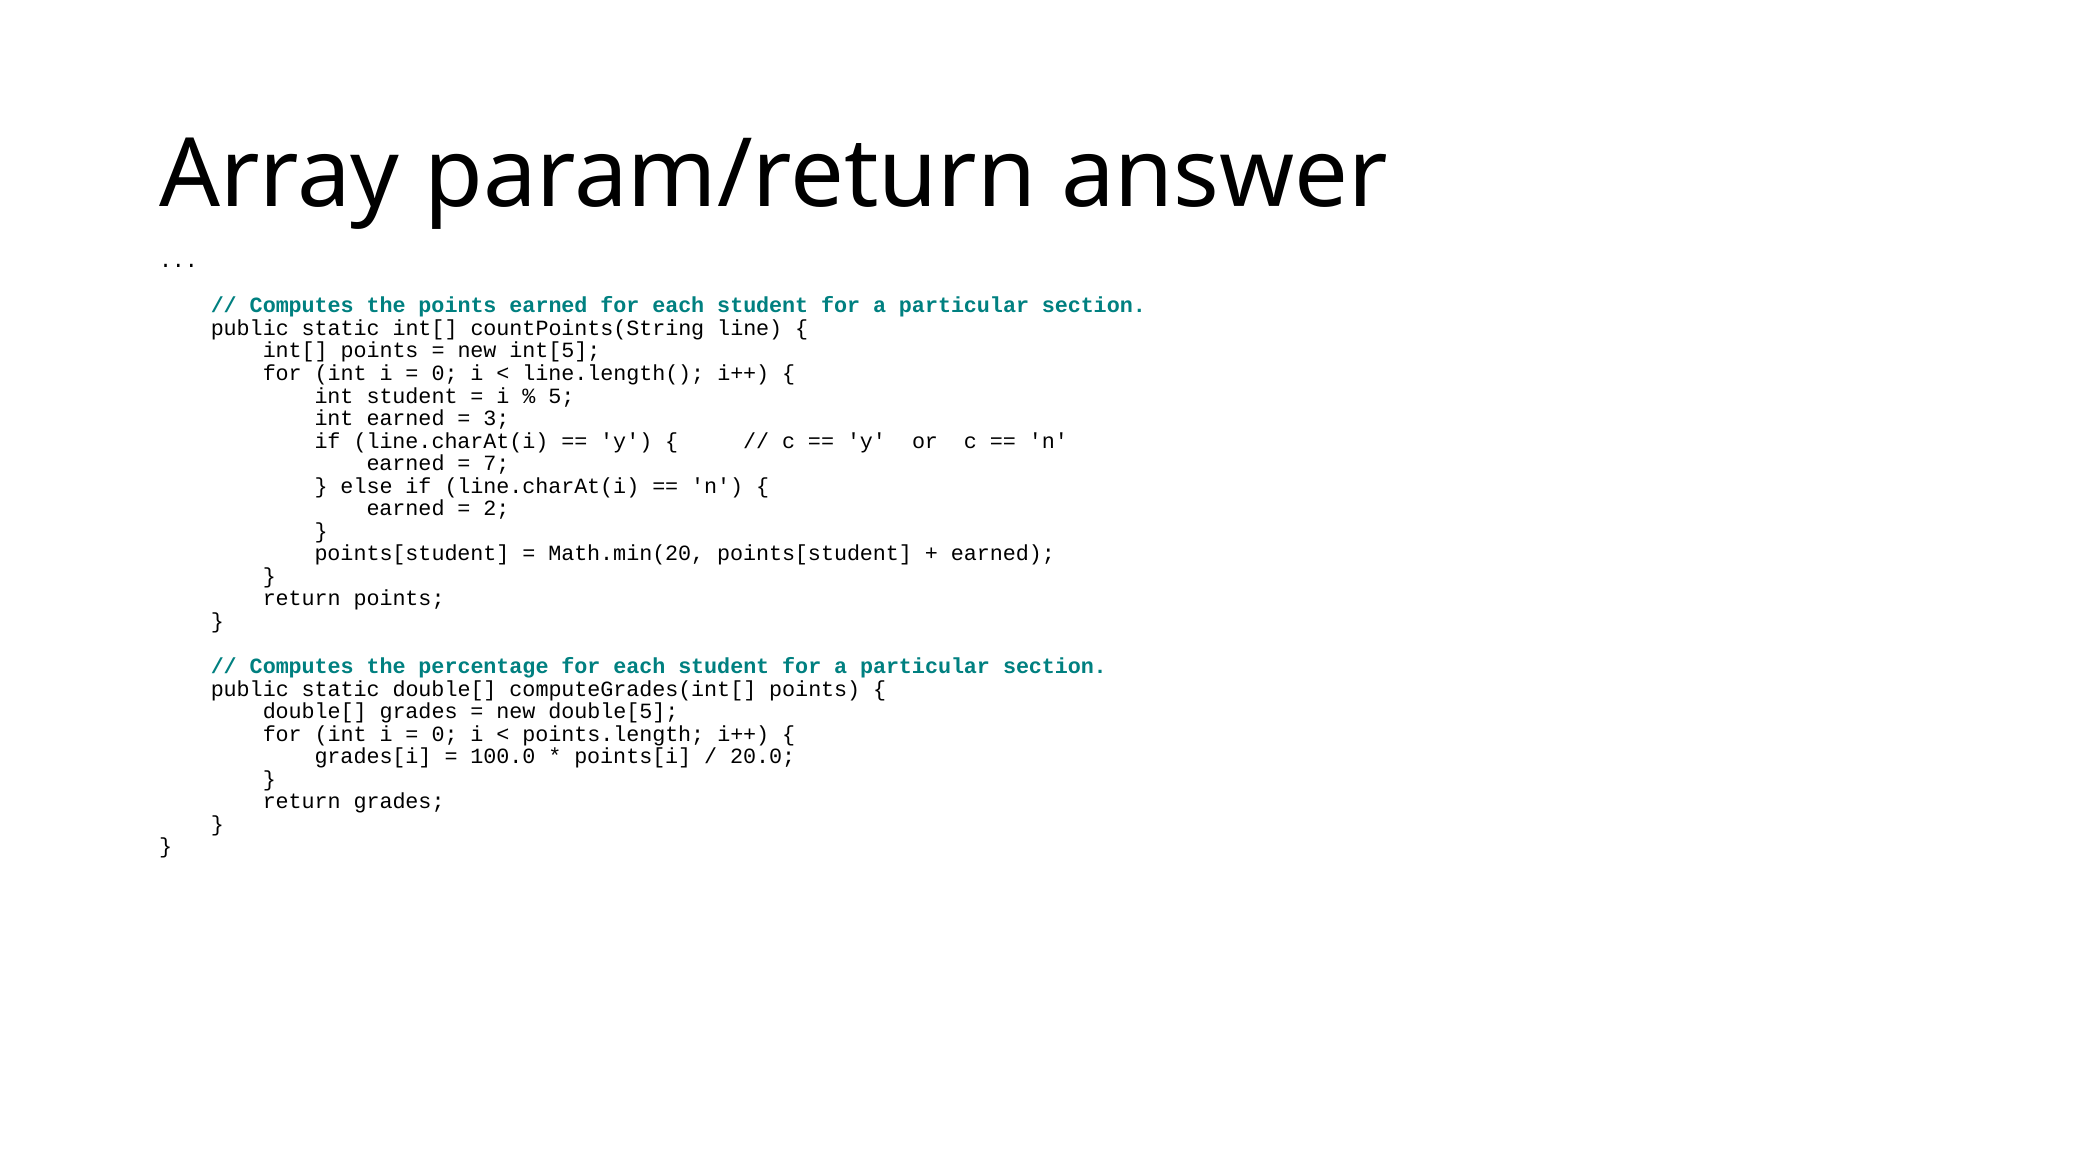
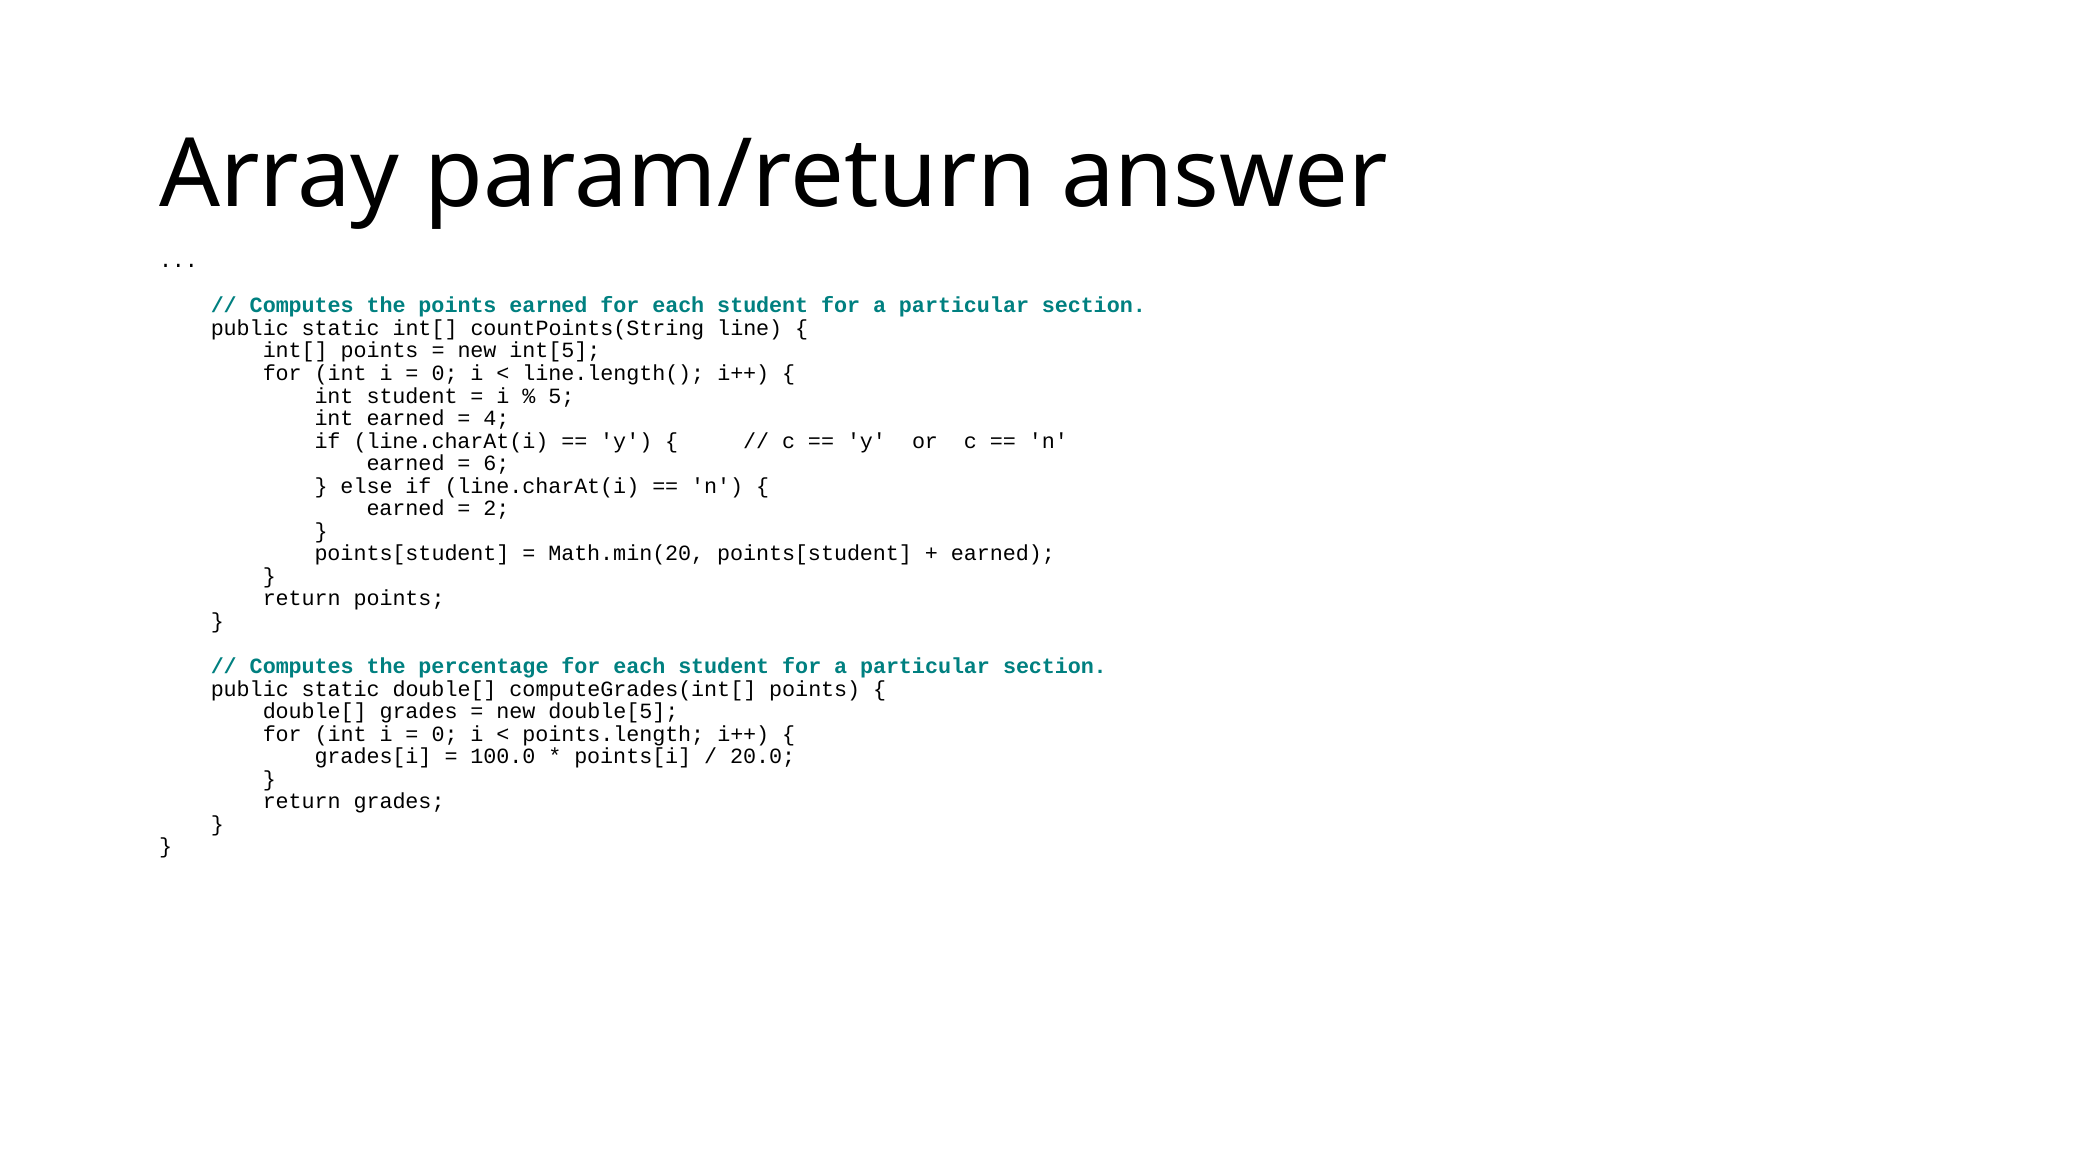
3: 3 -> 4
7: 7 -> 6
